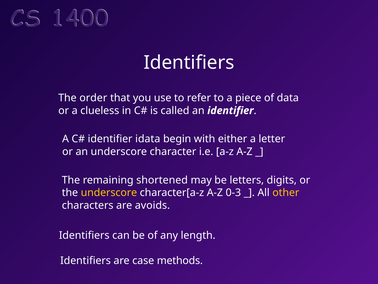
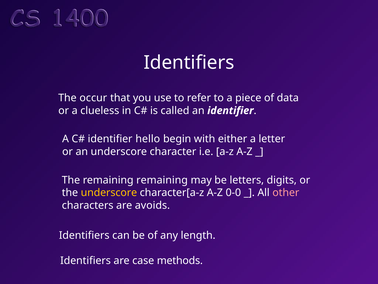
order: order -> occur
idata: idata -> hello
remaining shortened: shortened -> remaining
0-3: 0-3 -> 0-0
other colour: yellow -> pink
